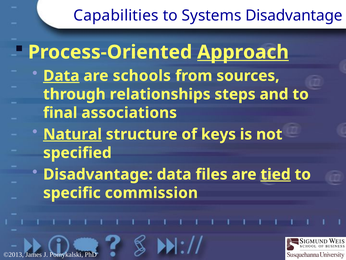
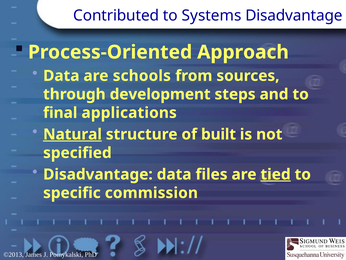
Capabilities: Capabilities -> Contributed
Approach underline: present -> none
Data at (61, 76) underline: present -> none
relationships: relationships -> development
associations: associations -> applications
keys: keys -> built
